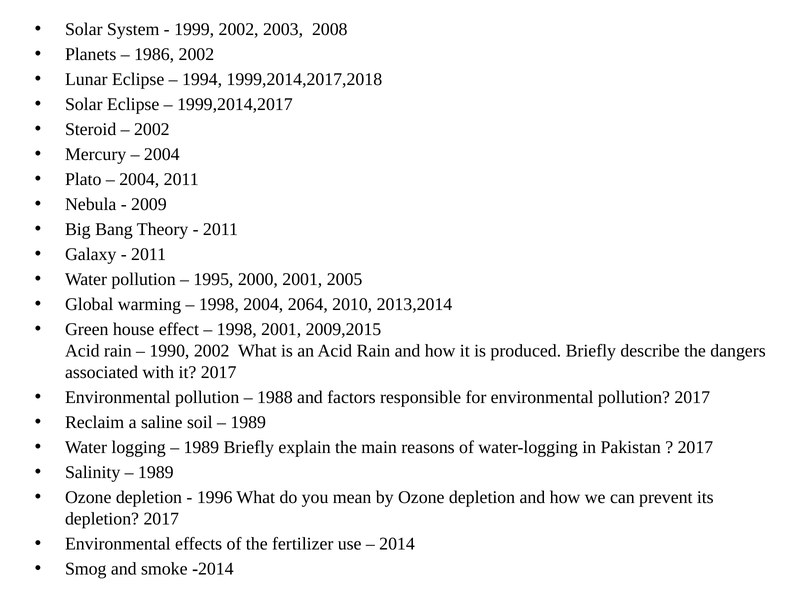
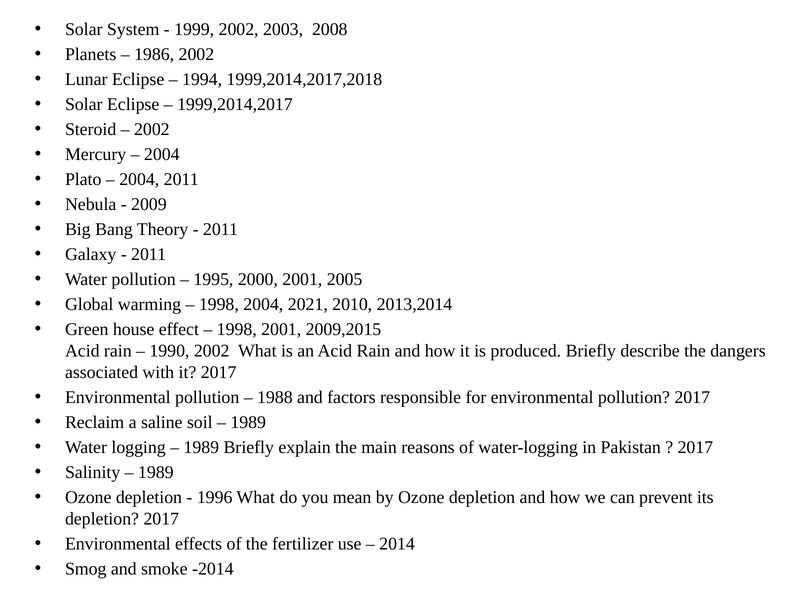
2064: 2064 -> 2021
